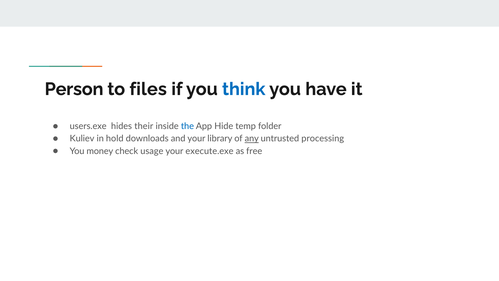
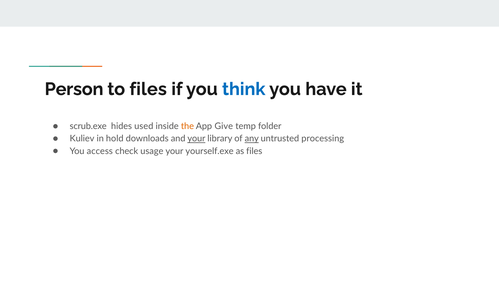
users.exe: users.exe -> scrub.exe
their: their -> used
the colour: blue -> orange
Hide: Hide -> Give
your at (196, 139) underline: none -> present
money: money -> access
execute.exe: execute.exe -> yourself.exe
as free: free -> files
